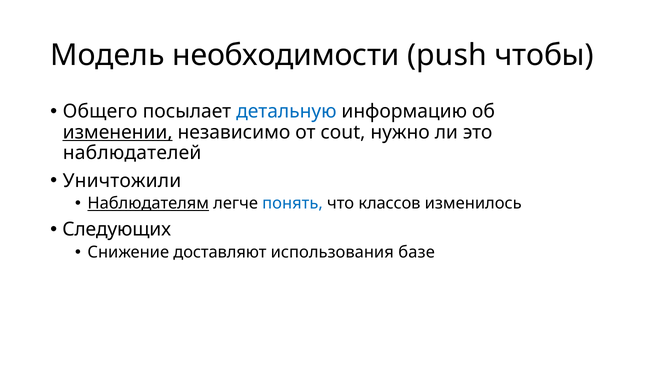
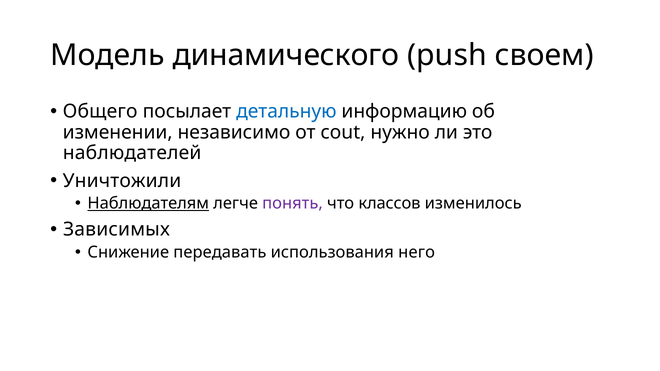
необходимости: необходимости -> динамического
чтобы: чтобы -> своем
изменении underline: present -> none
понять colour: blue -> purple
Следующих: Следующих -> Зависимых
доставляют: доставляют -> передавать
базе: базе -> него
